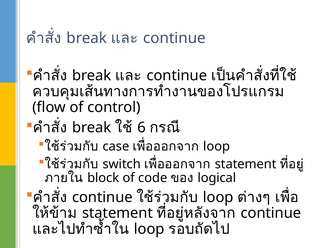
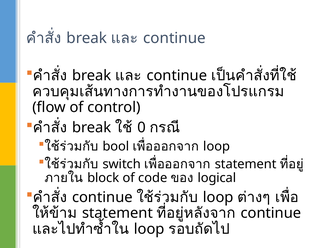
6: 6 -> 0
case: case -> bool
